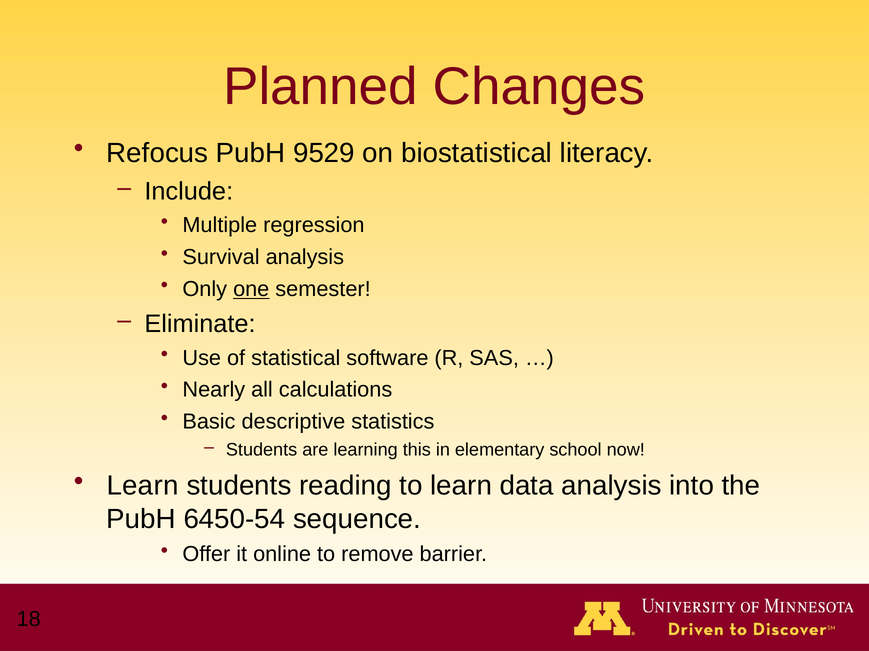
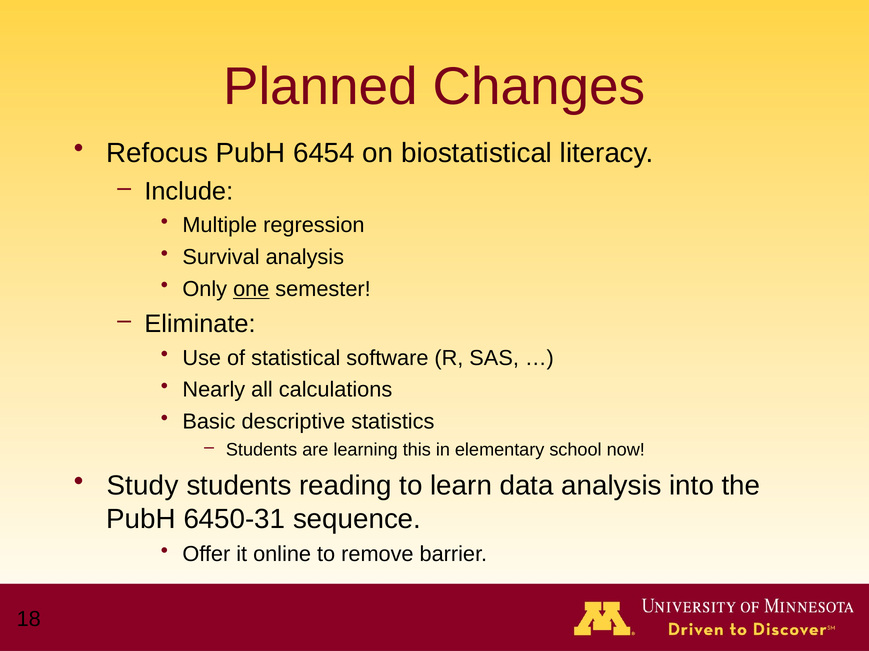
9529: 9529 -> 6454
Learn at (143, 486): Learn -> Study
6450-54: 6450-54 -> 6450-31
